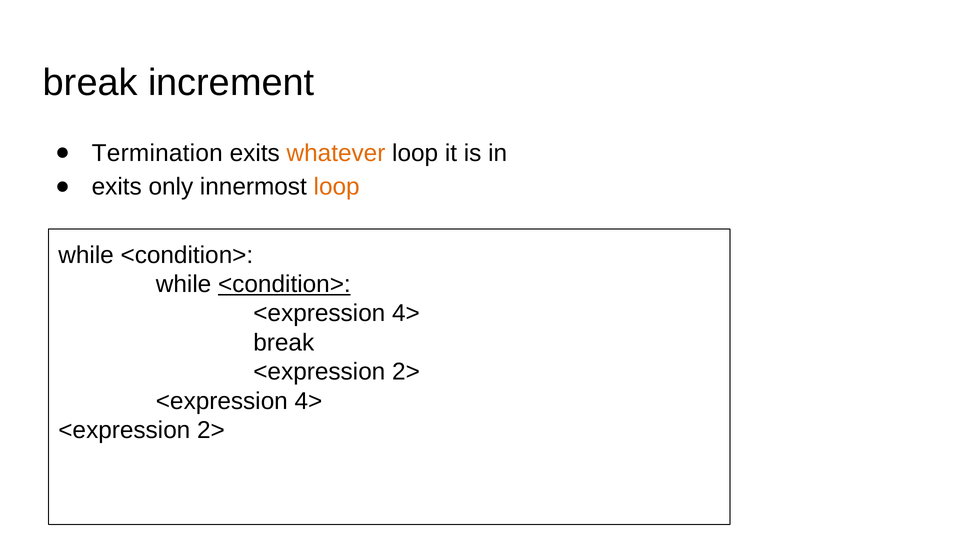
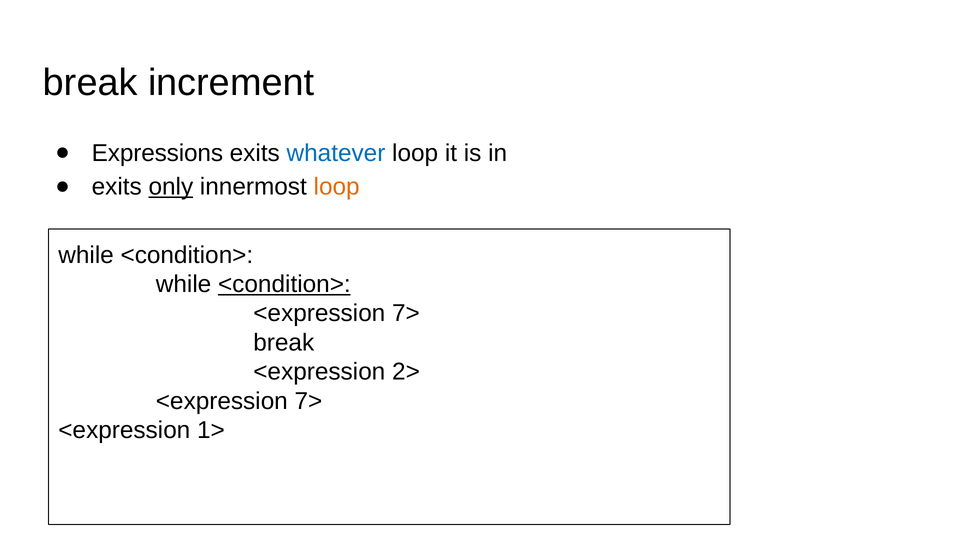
Termination: Termination -> Expressions
whatever colour: orange -> blue
only underline: none -> present
4> at (406, 314): 4> -> 7>
4> at (308, 401): 4> -> 7>
2> at (211, 431): 2> -> 1>
